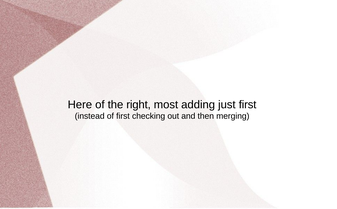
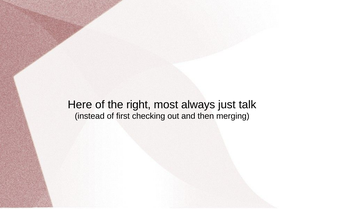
adding: adding -> always
just first: first -> talk
